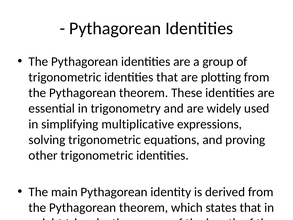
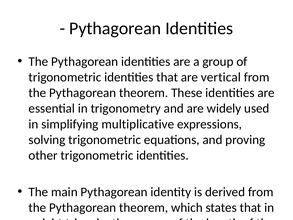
plotting: plotting -> vertical
